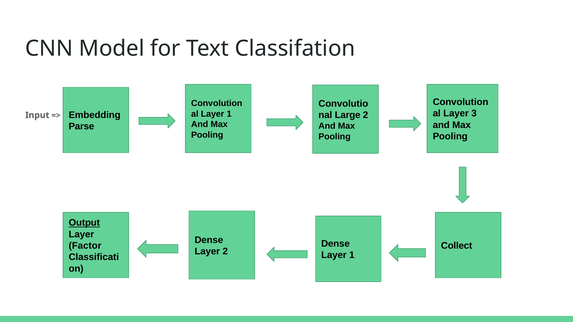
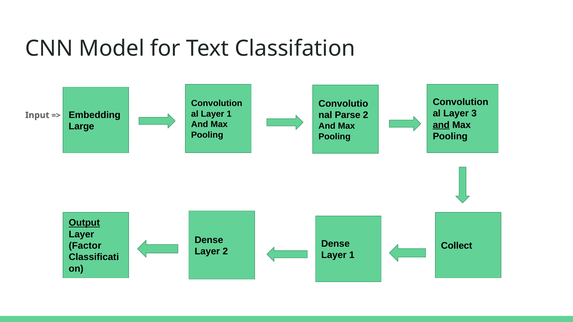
Large: Large -> Parse
and at (441, 125) underline: none -> present
Parse: Parse -> Large
